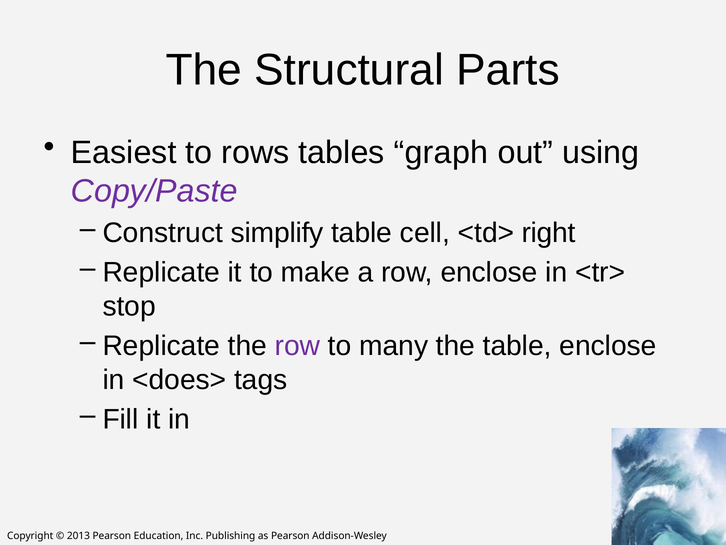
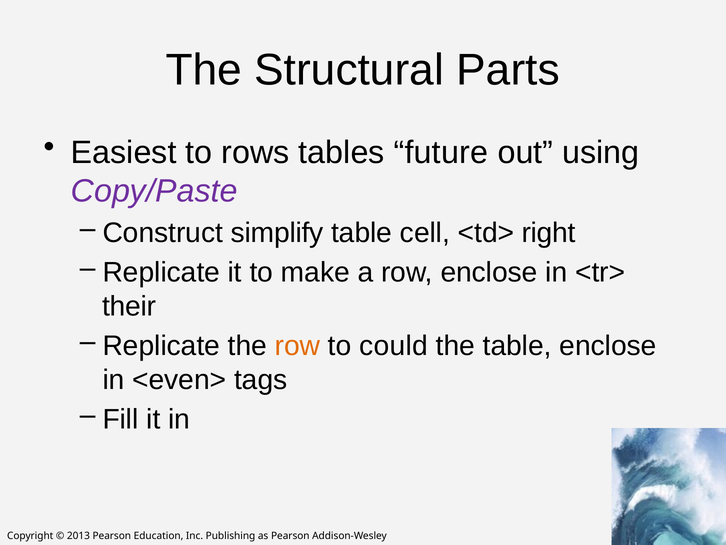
graph: graph -> future
stop: stop -> their
row at (297, 346) colour: purple -> orange
many: many -> could
<does>: <does> -> <even>
